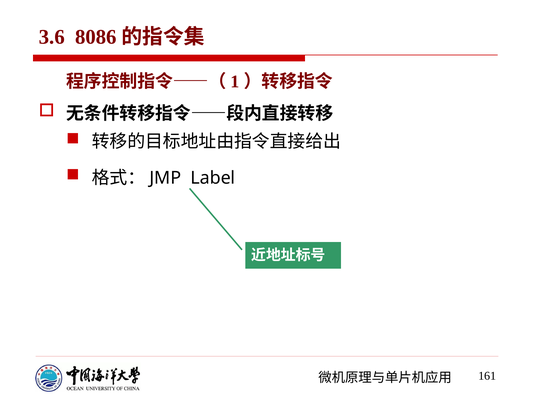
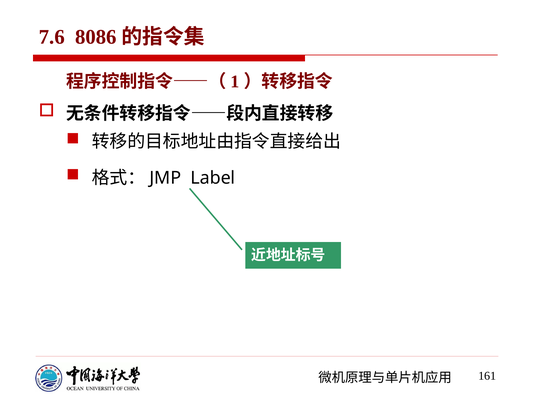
3.6: 3.6 -> 7.6
